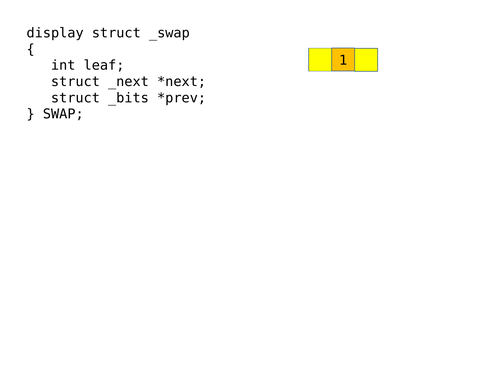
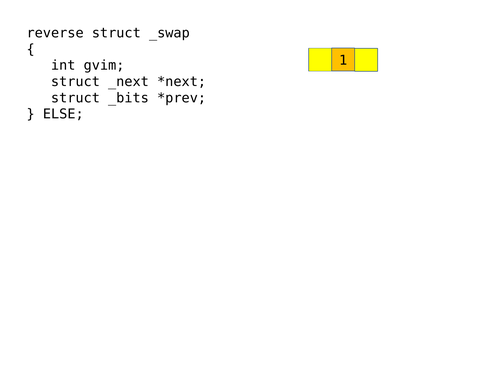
display: display -> reverse
leaf: leaf -> gvim
SWAP: SWAP -> ELSE
